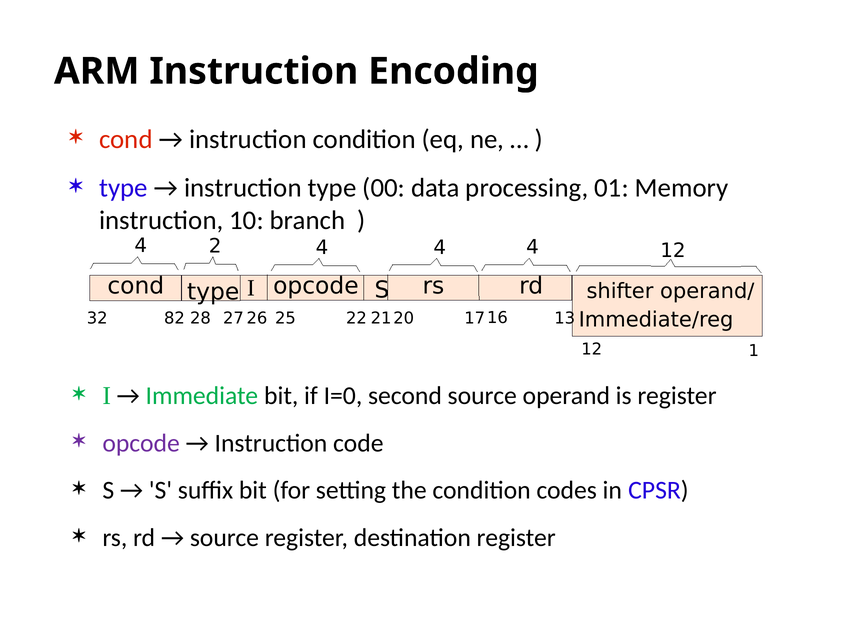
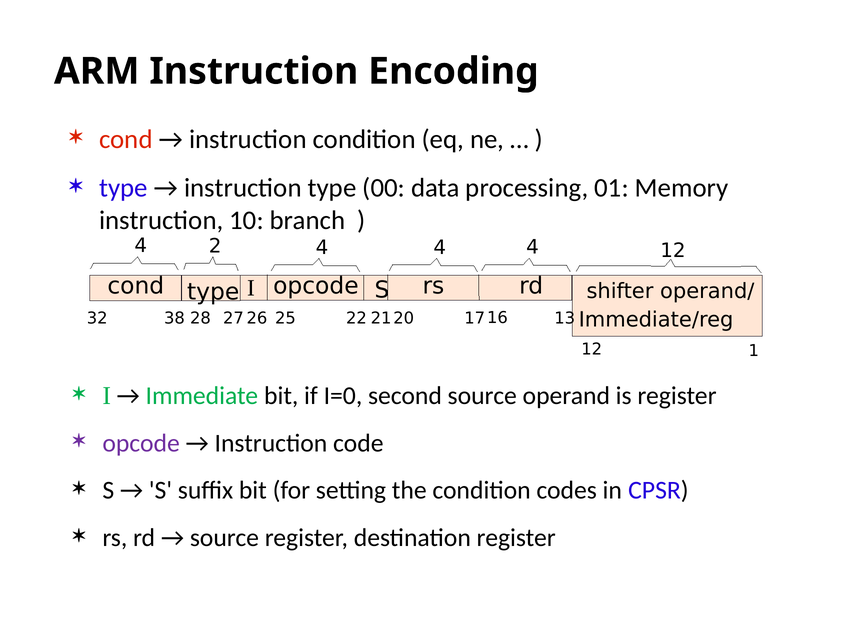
82: 82 -> 38
